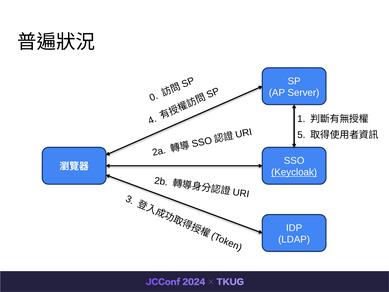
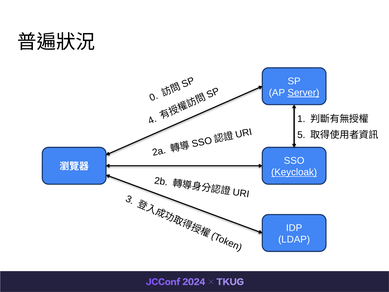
Server underline: none -> present
